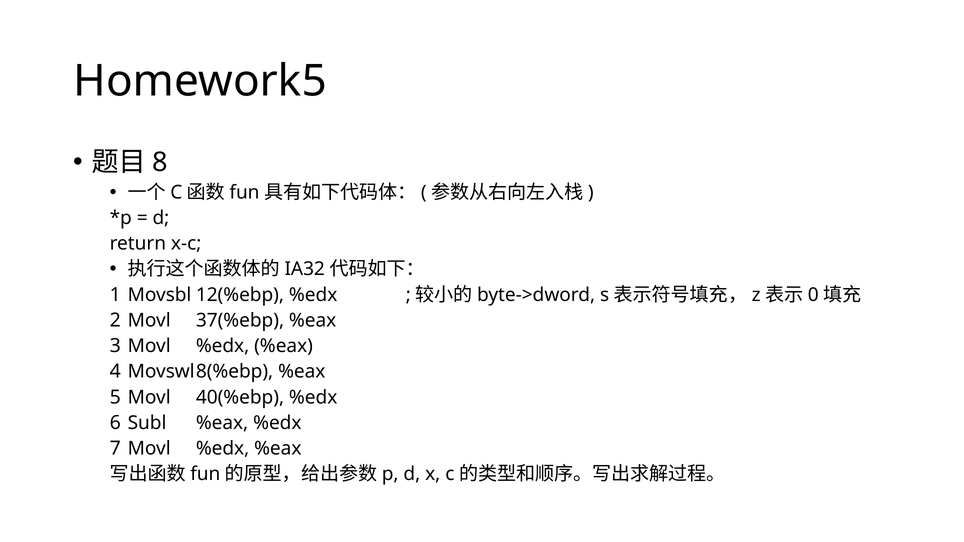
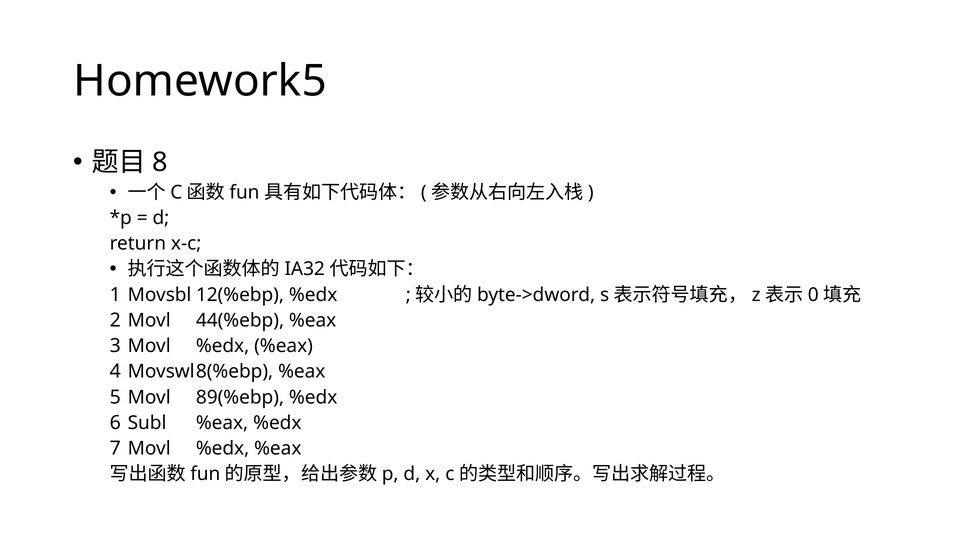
37(%ebp: 37(%ebp -> 44(%ebp
40(%ebp: 40(%ebp -> 89(%ebp
